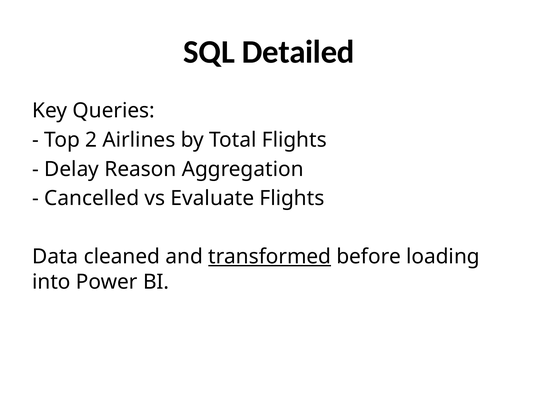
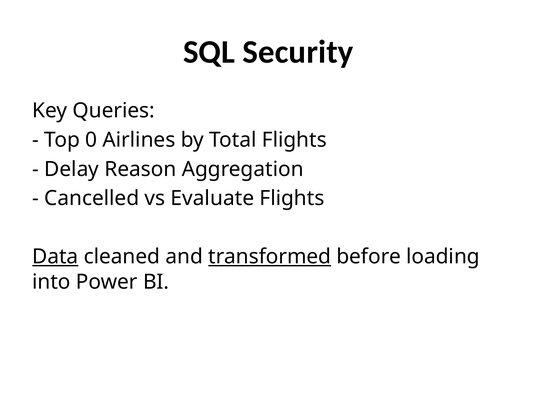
Detailed: Detailed -> Security
2: 2 -> 0
Data underline: none -> present
